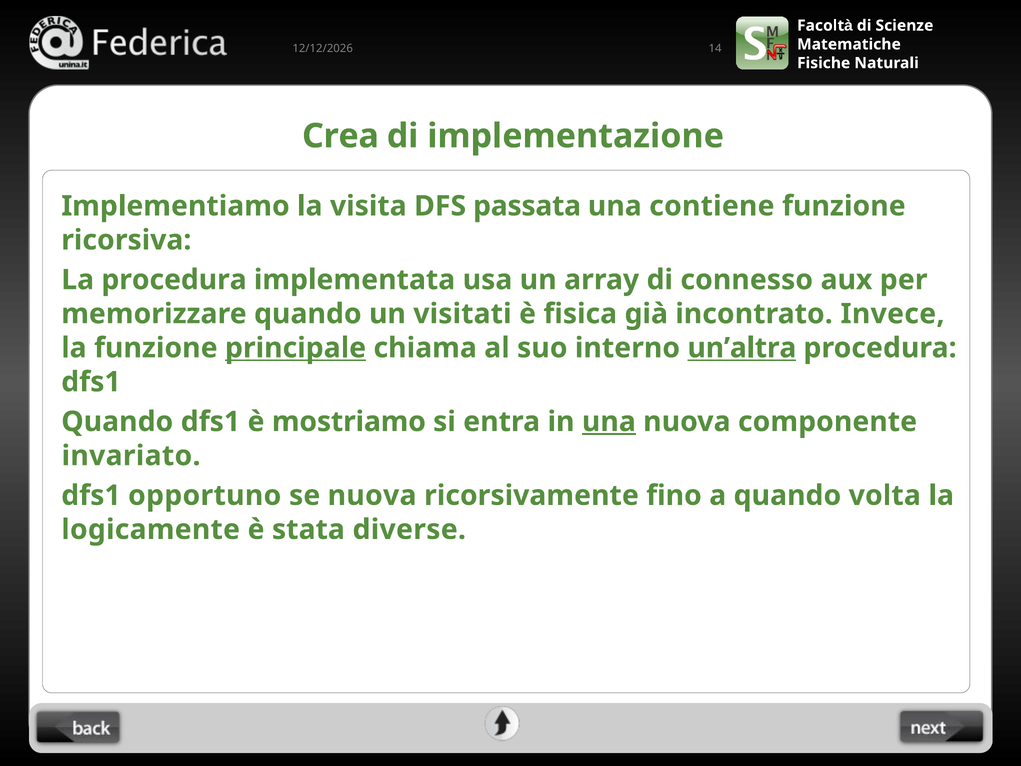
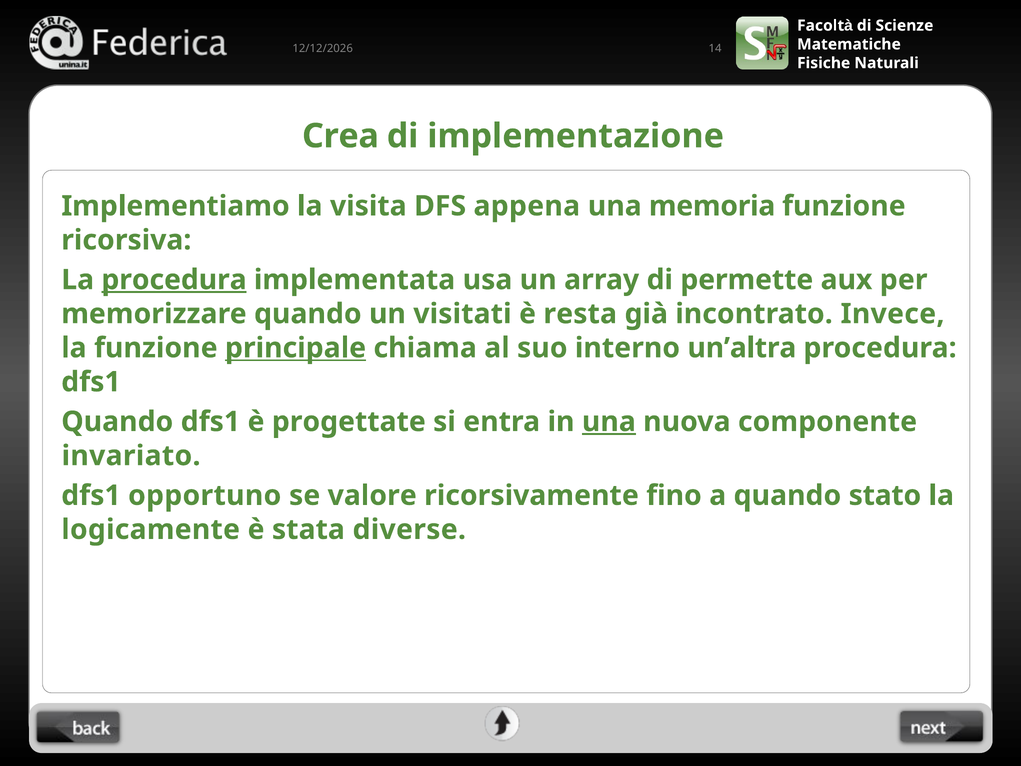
passata: passata -> appena
contiene: contiene -> memoria
procedura at (174, 280) underline: none -> present
connesso: connesso -> permette
fisica: fisica -> resta
un’altra underline: present -> none
mostriamo: mostriamo -> progettate
se nuova: nuova -> valore
volta: volta -> stato
